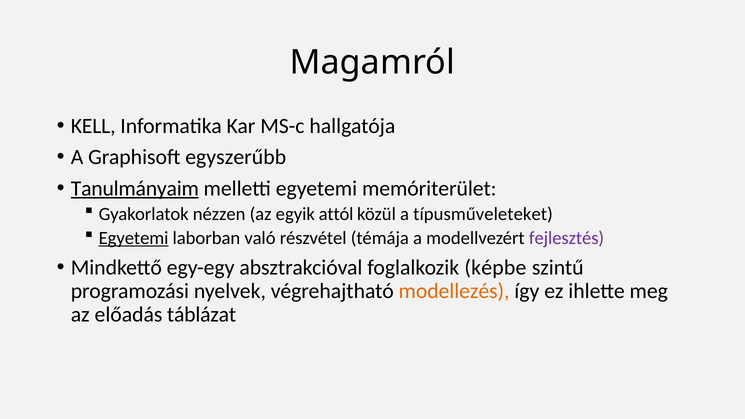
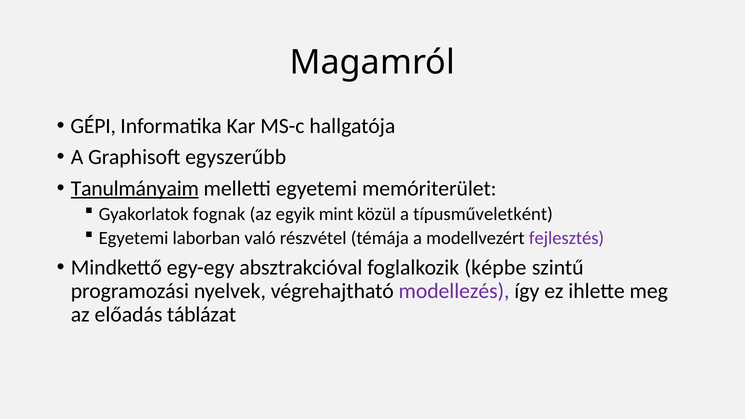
KELL: KELL -> GÉPI
nézzen: nézzen -> fognak
attól: attól -> mint
típusműveleteket: típusműveleteket -> típusműveletként
Egyetemi at (134, 238) underline: present -> none
modellezés colour: orange -> purple
